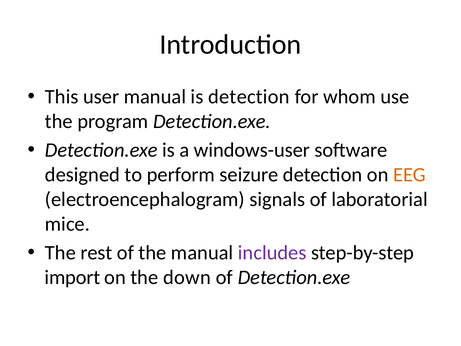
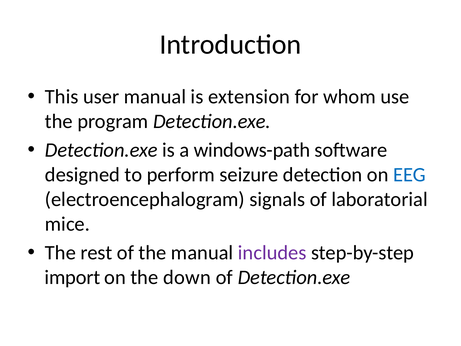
is detection: detection -> extension
windows-user: windows-user -> windows-path
EEG colour: orange -> blue
